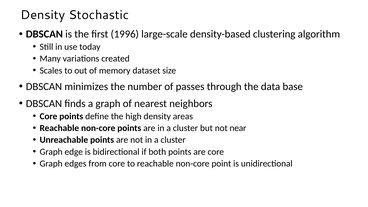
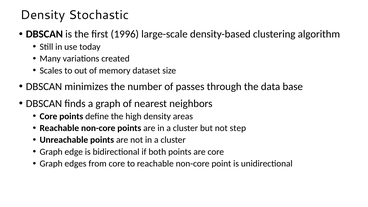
near: near -> step
